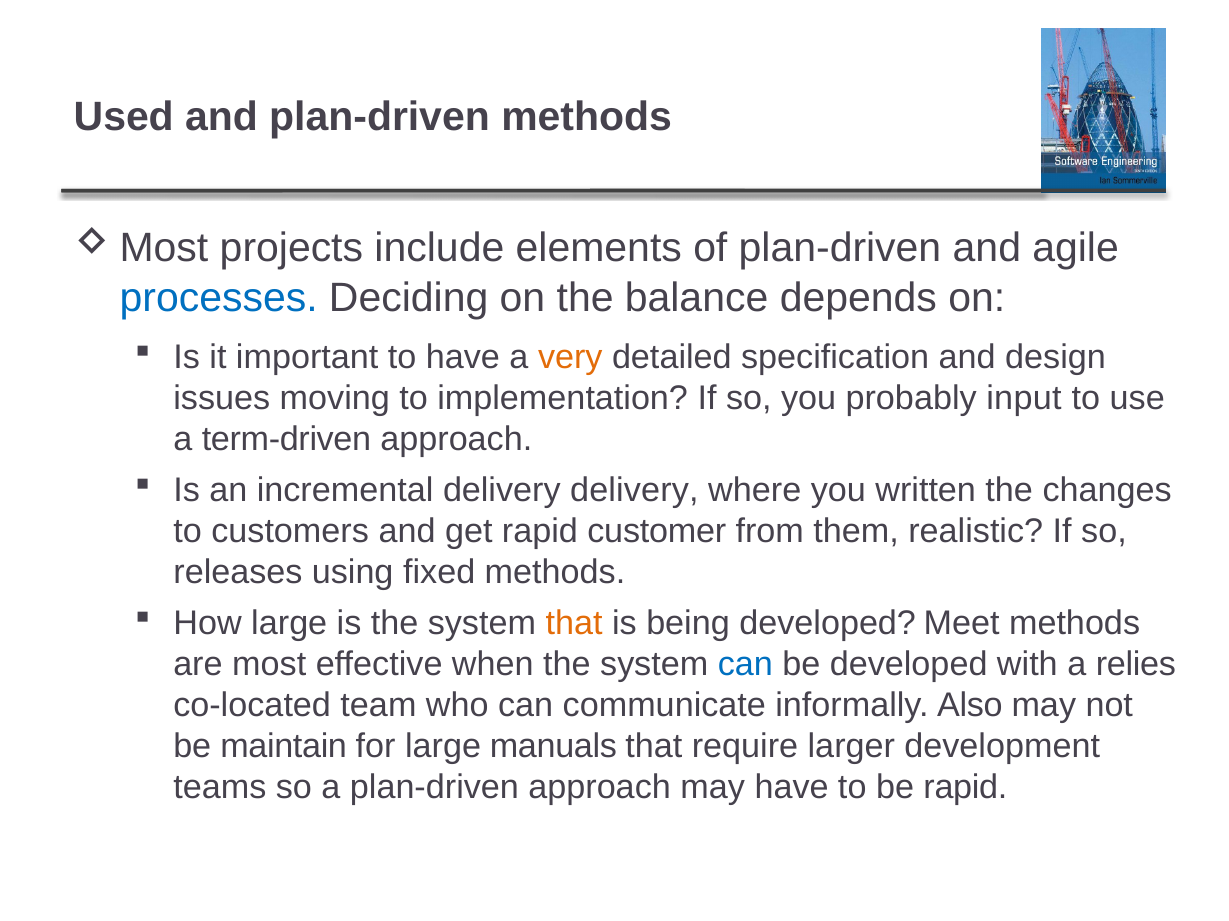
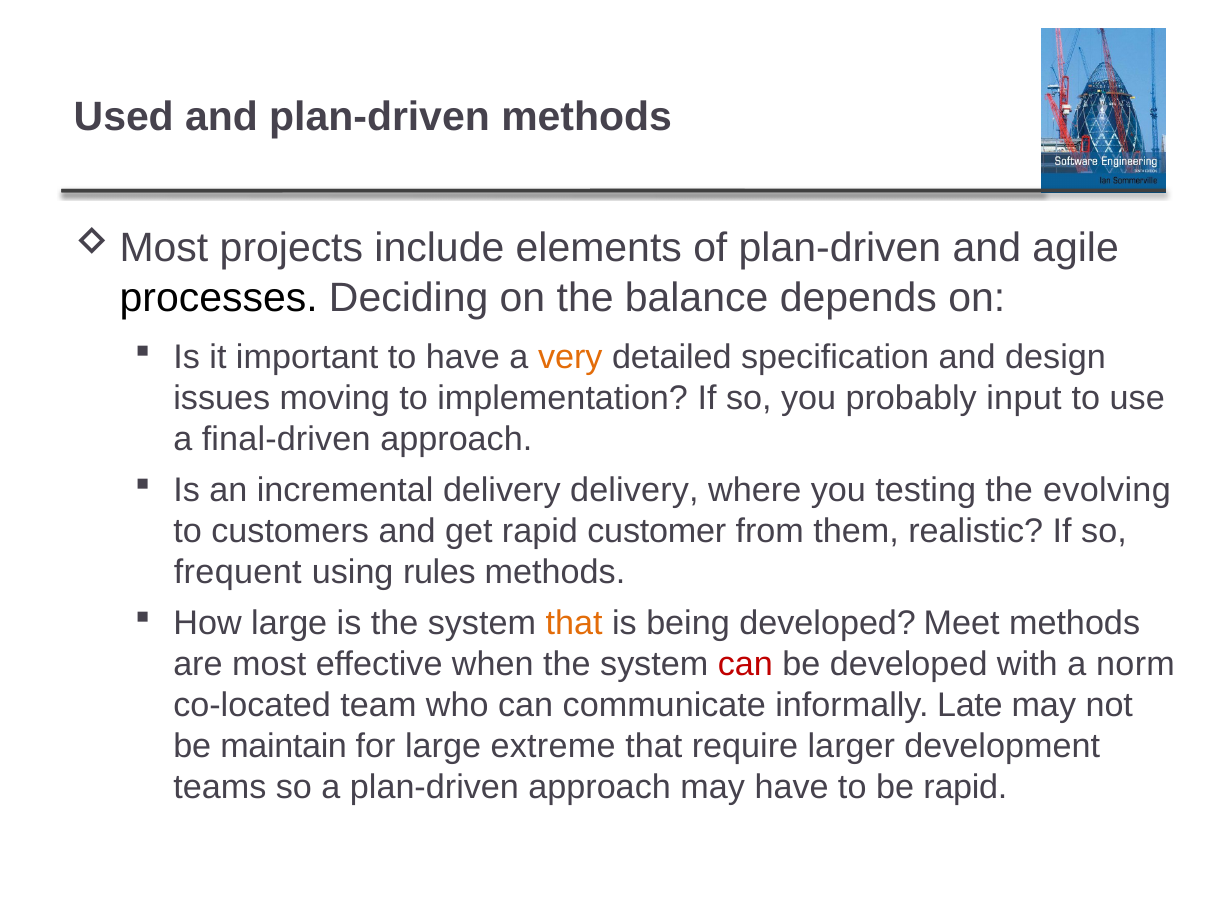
processes colour: blue -> black
term-driven: term-driven -> final-driven
written: written -> testing
changes: changes -> evolving
releases: releases -> frequent
fixed: fixed -> rules
can at (745, 665) colour: blue -> red
relies: relies -> norm
Also: Also -> Late
manuals: manuals -> extreme
